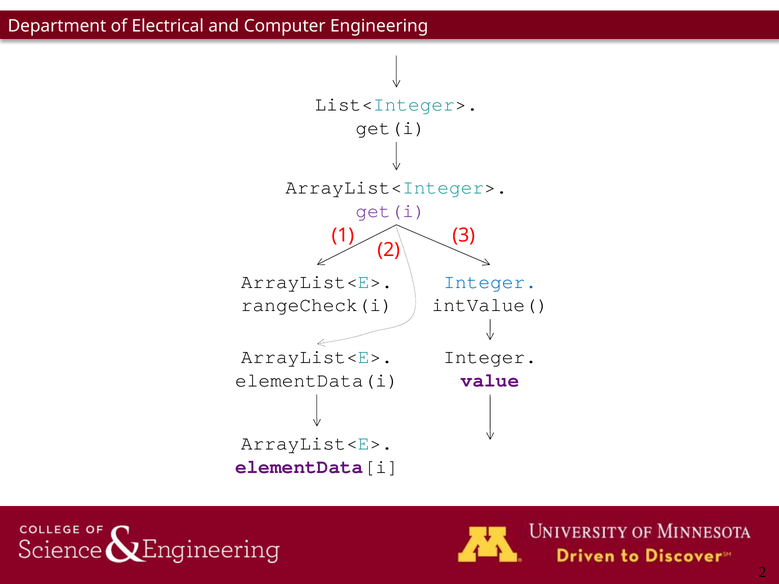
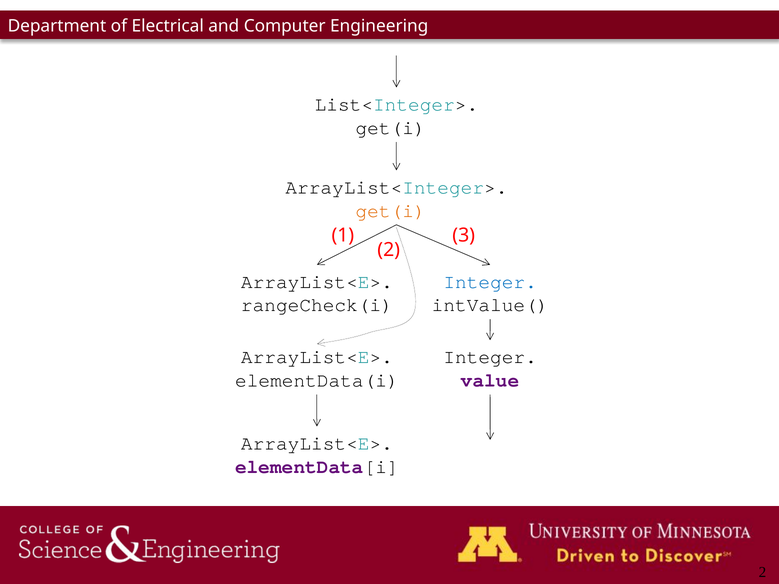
get(i at (391, 211) colour: purple -> orange
